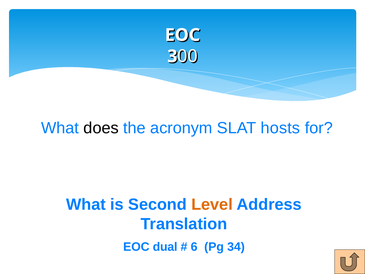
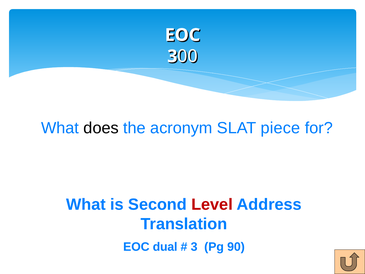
hosts: hosts -> piece
Level colour: orange -> red
6 at (194, 247): 6 -> 3
34: 34 -> 90
